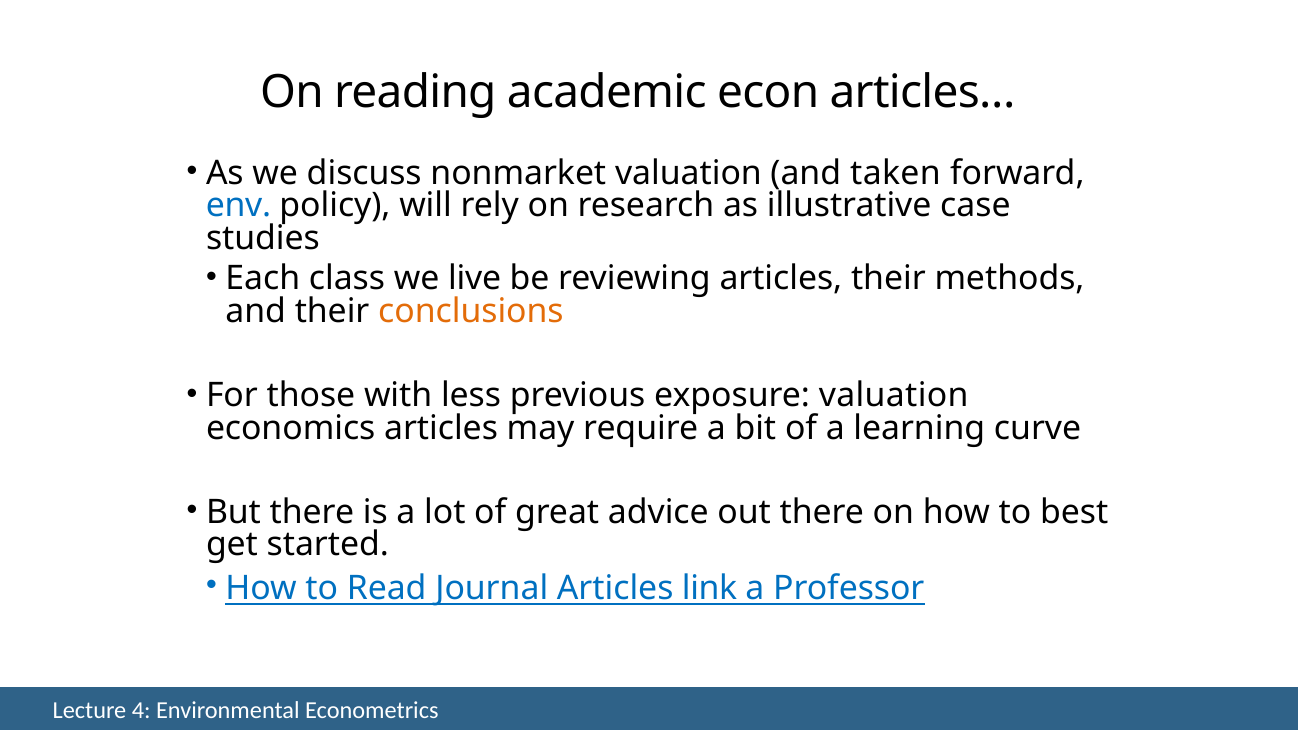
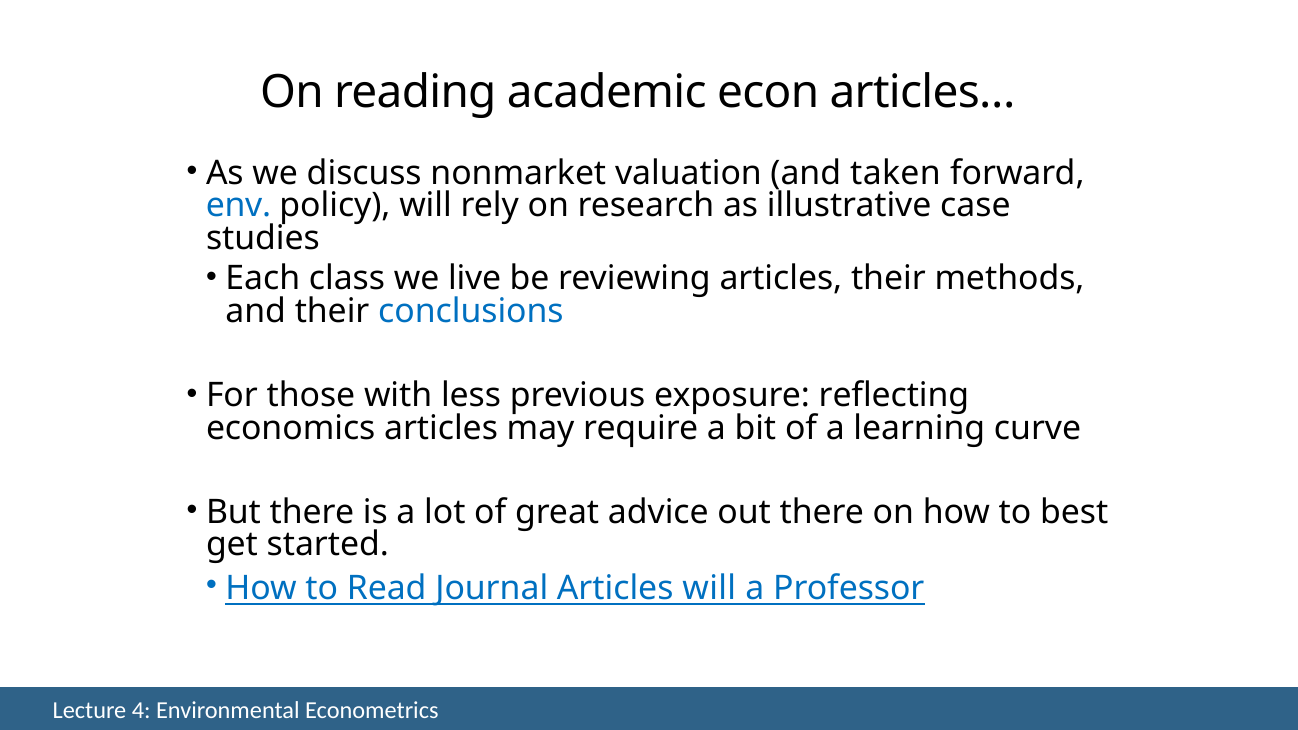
conclusions colour: orange -> blue
exposure valuation: valuation -> reflecting
Articles link: link -> will
